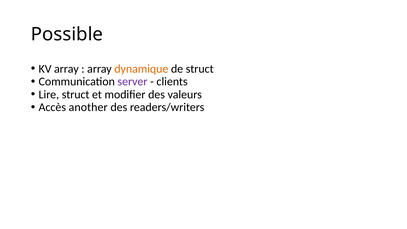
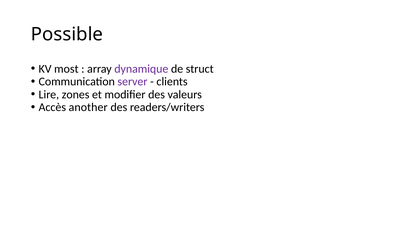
KV array: array -> most
dynamique colour: orange -> purple
Lire struct: struct -> zones
